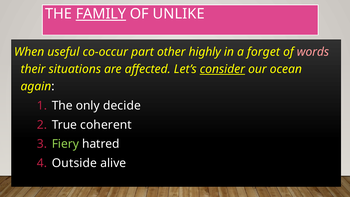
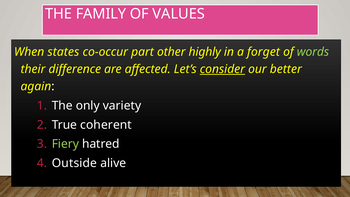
FAMILY underline: present -> none
UNLIKE: UNLIKE -> VALUES
useful: useful -> states
words colour: pink -> light green
situations: situations -> difference
ocean: ocean -> better
decide: decide -> variety
